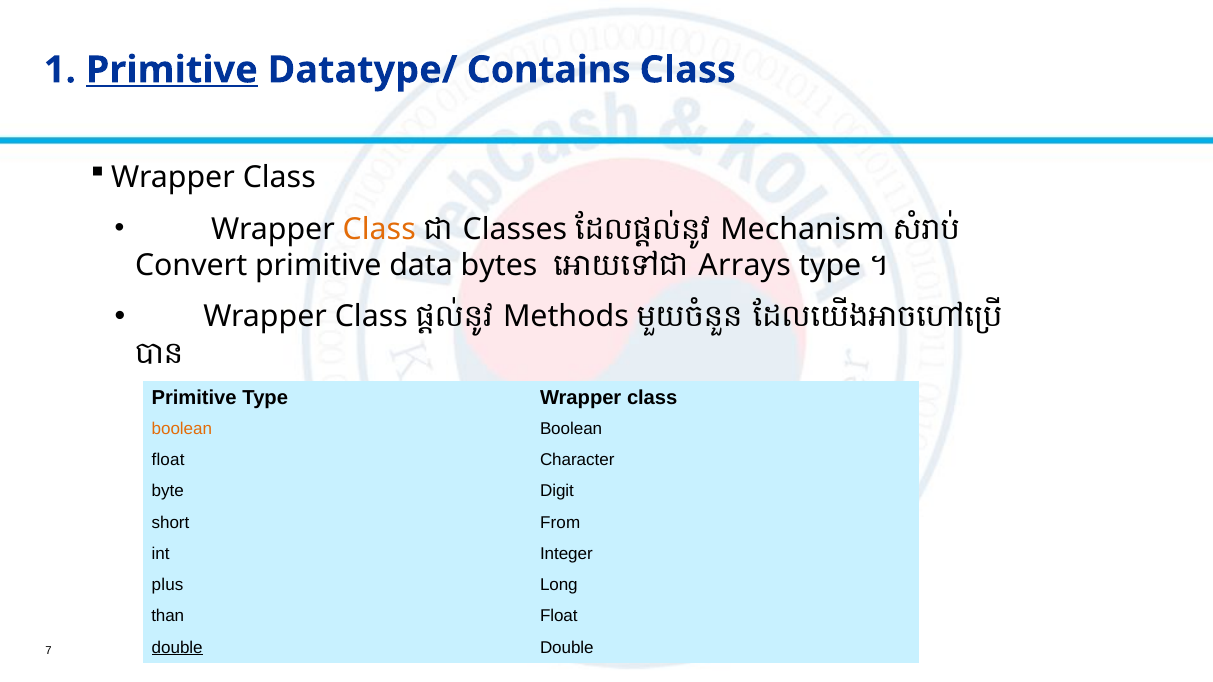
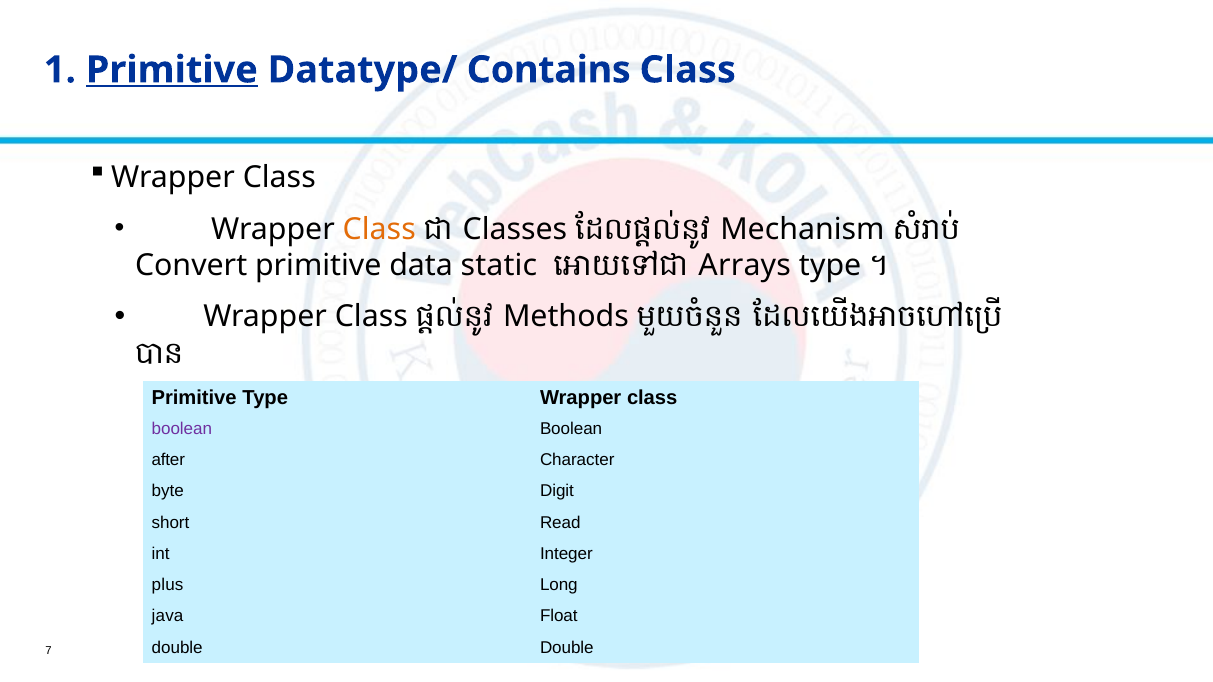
bytes: bytes -> static
boolean at (182, 429) colour: orange -> purple
float at (168, 460): float -> after
From: From -> Read
than: than -> java
double at (177, 648) underline: present -> none
